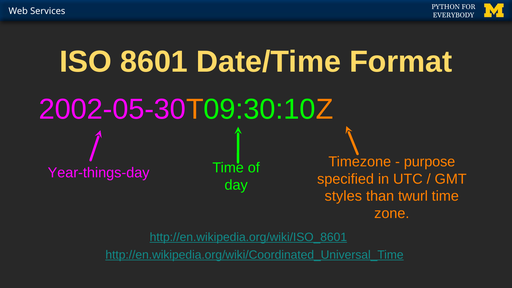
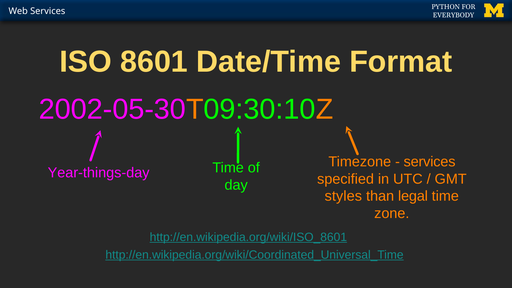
purpose at (430, 162): purpose -> services
twurl: twurl -> legal
